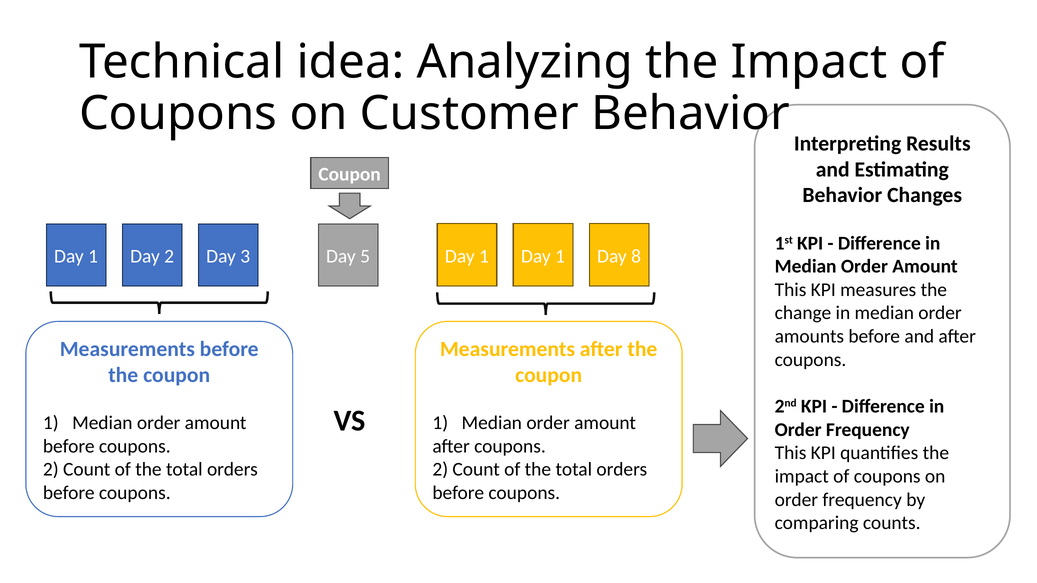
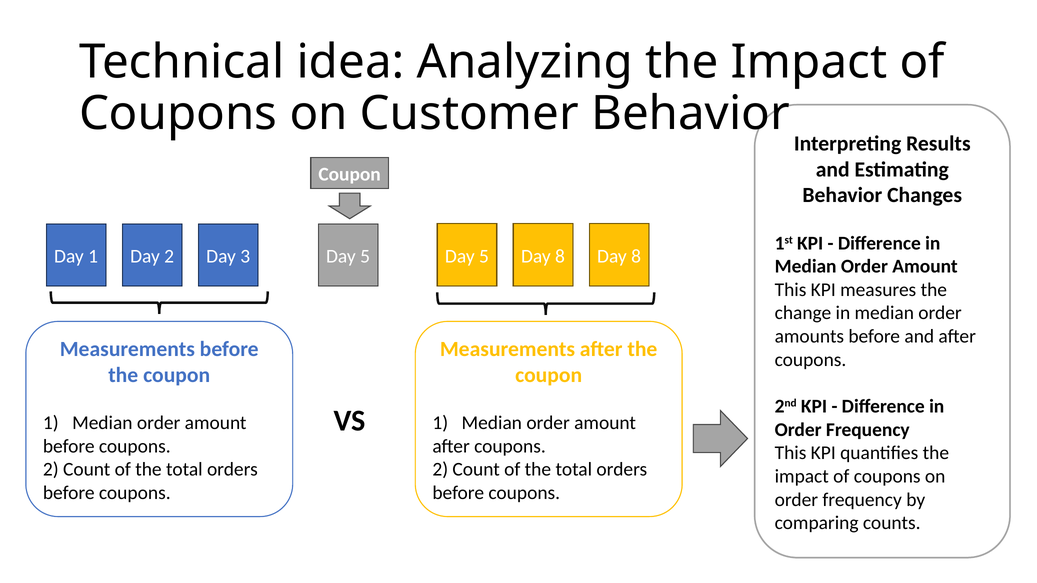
5 Day 1: 1 -> 5
1 at (560, 256): 1 -> 8
